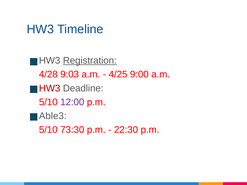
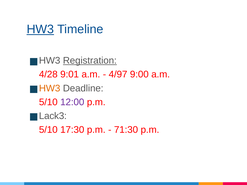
HW3 at (40, 29) underline: none -> present
9:03: 9:03 -> 9:01
4/25: 4/25 -> 4/97
HW3 at (50, 88) colour: red -> orange
Able3: Able3 -> Lack3
73:30: 73:30 -> 17:30
22:30: 22:30 -> 71:30
